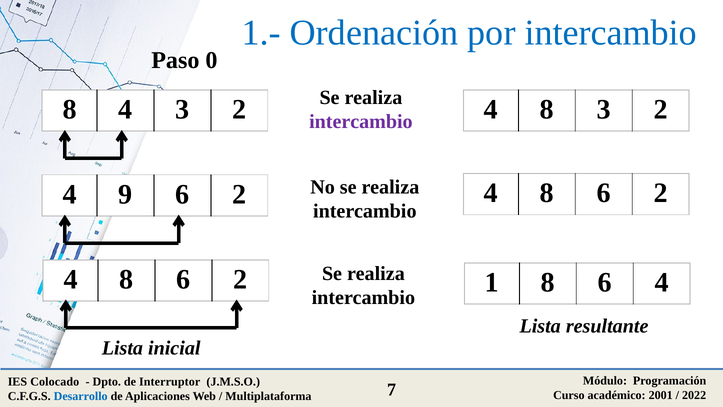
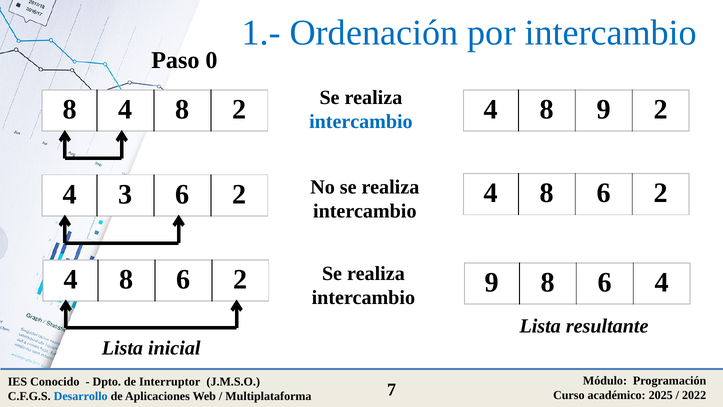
8 4 3: 3 -> 8
8 3: 3 -> 9
intercambio at (361, 122) colour: purple -> blue
9: 9 -> 3
2 1: 1 -> 9
Colocado: Colocado -> Conocido
2001: 2001 -> 2025
